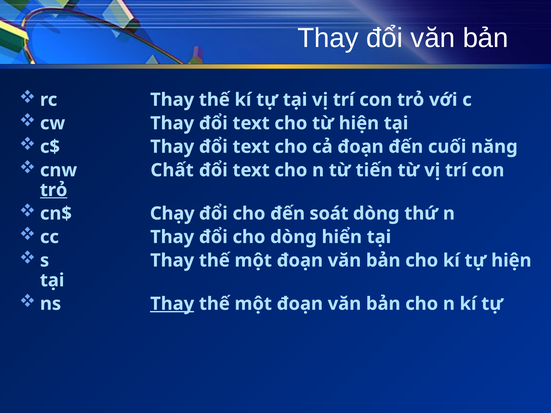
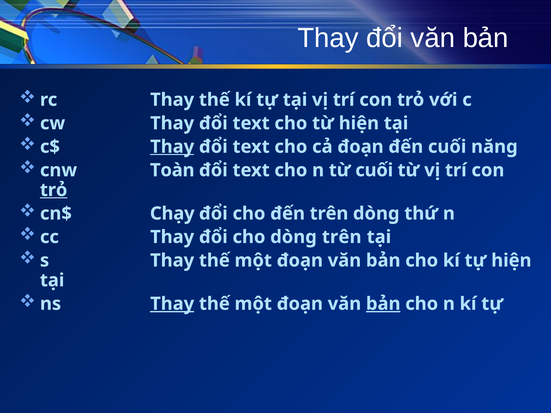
Thay at (172, 147) underline: none -> present
Chất: Chất -> Toàn
từ tiến: tiến -> cuối
đến soát: soát -> trên
dòng hiển: hiển -> trên
bản at (383, 304) underline: none -> present
